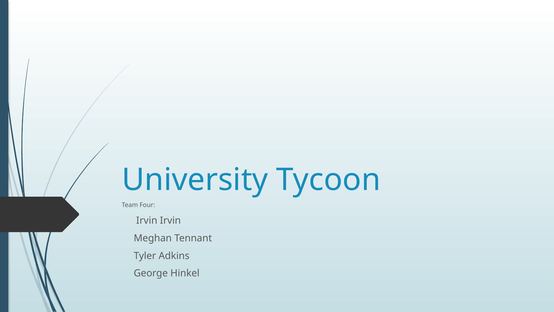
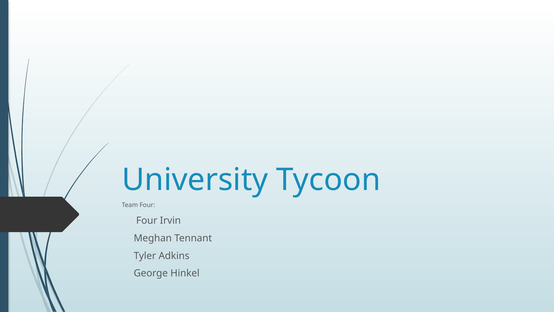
Irvin at (147, 220): Irvin -> Four
